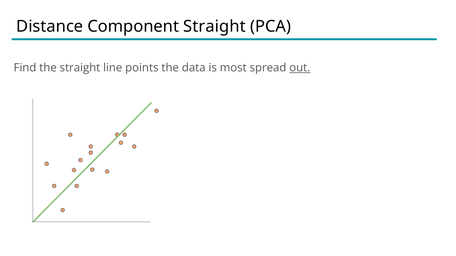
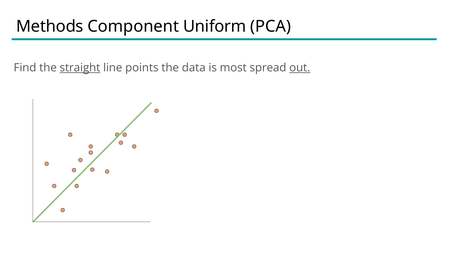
Distance: Distance -> Methods
Component Straight: Straight -> Uniform
straight at (80, 68) underline: none -> present
